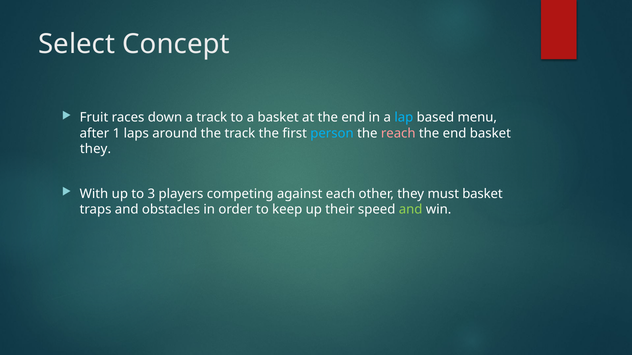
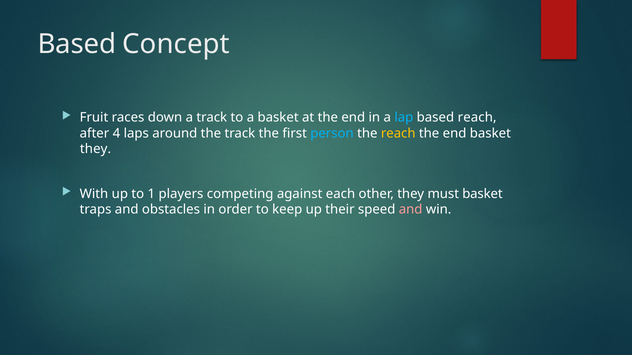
Select at (77, 44): Select -> Based
based menu: menu -> reach
1: 1 -> 4
reach at (398, 133) colour: pink -> yellow
3: 3 -> 1
and at (411, 210) colour: light green -> pink
